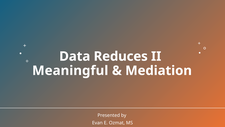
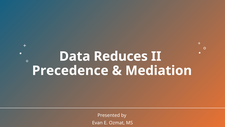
Meaningful: Meaningful -> Precedence
